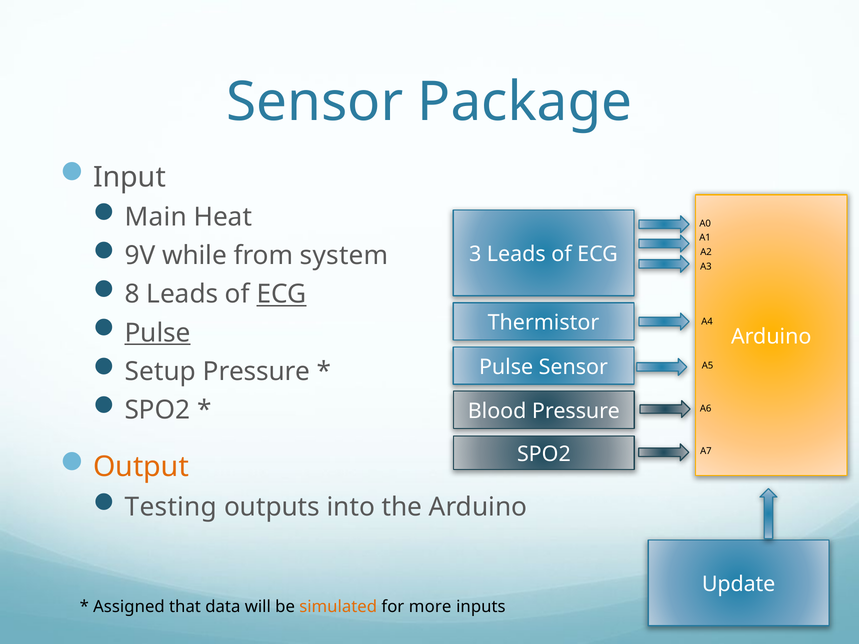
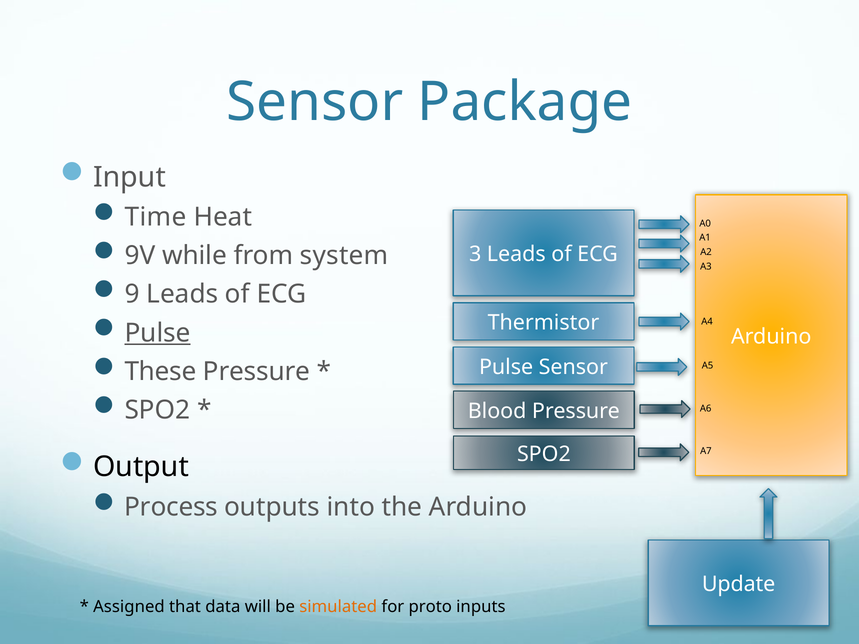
Main: Main -> Time
8: 8 -> 9
ECG at (282, 294) underline: present -> none
Setup: Setup -> These
Output colour: orange -> black
Testing: Testing -> Process
more: more -> proto
